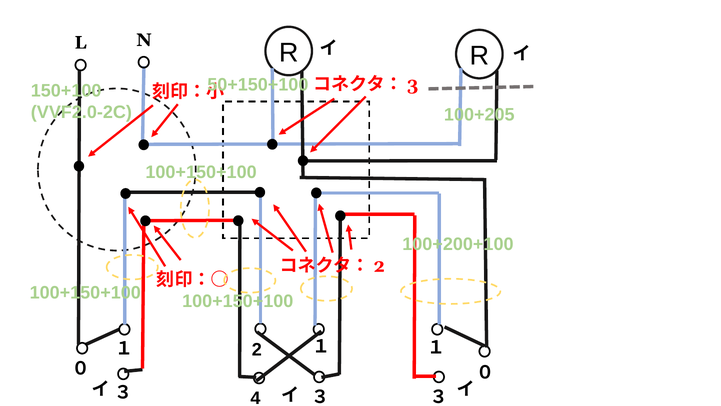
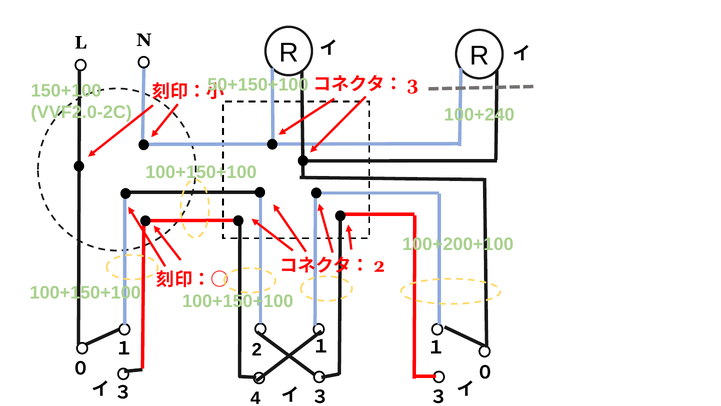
100+205: 100+205 -> 100+240
